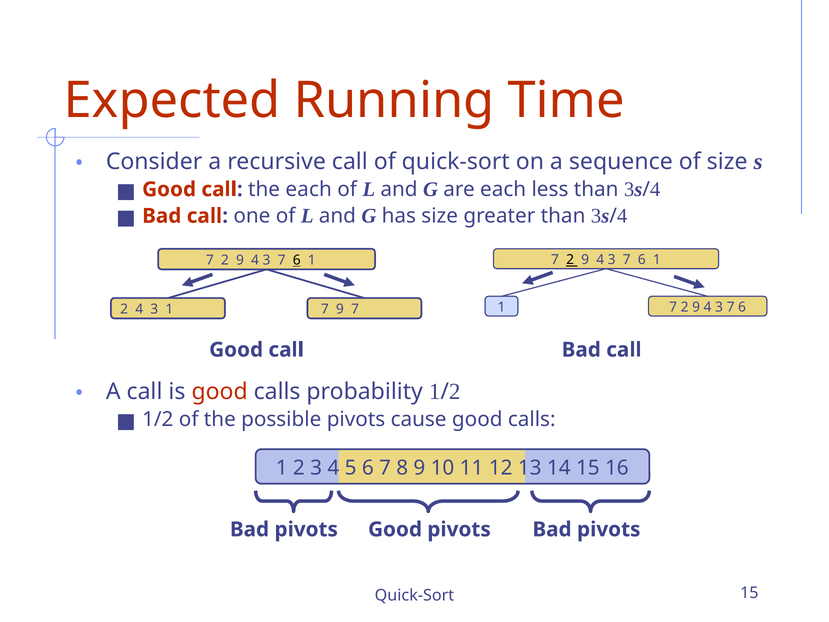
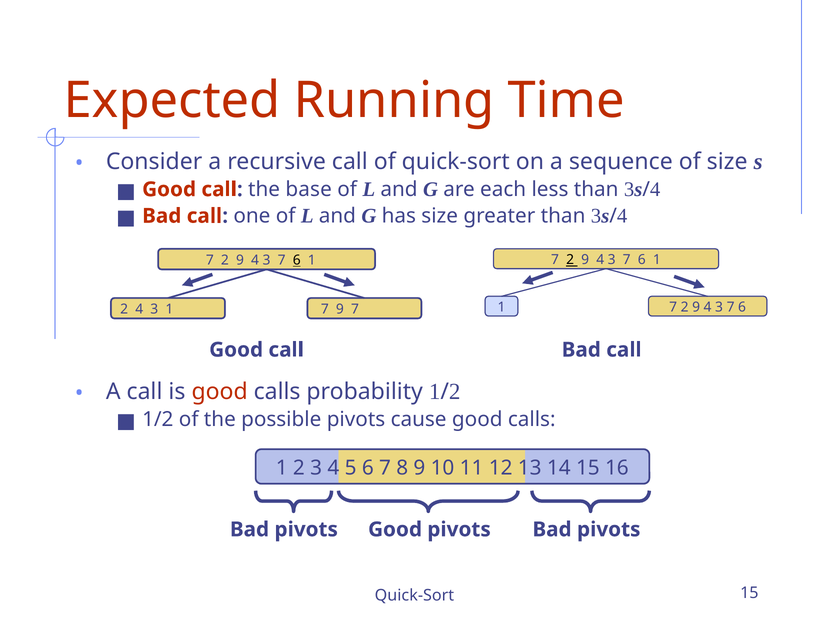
the each: each -> base
